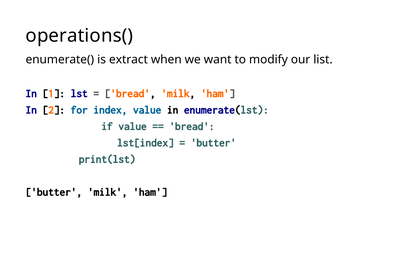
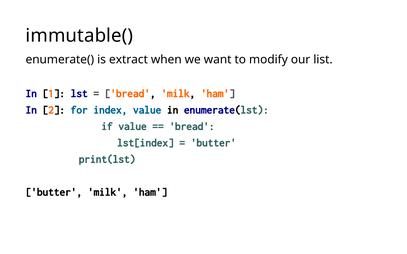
operations(: operations( -> immutable(
